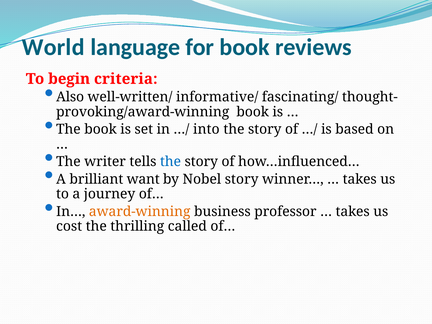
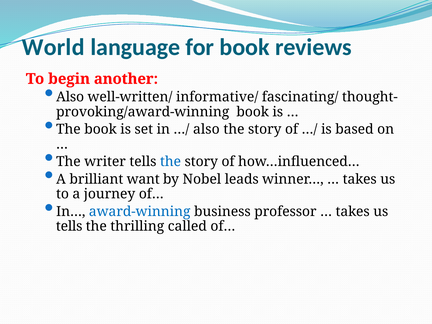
criteria: criteria -> another
into at (206, 129): into -> also
Nobel story: story -> leads
award-winning colour: orange -> blue
cost at (69, 226): cost -> tells
